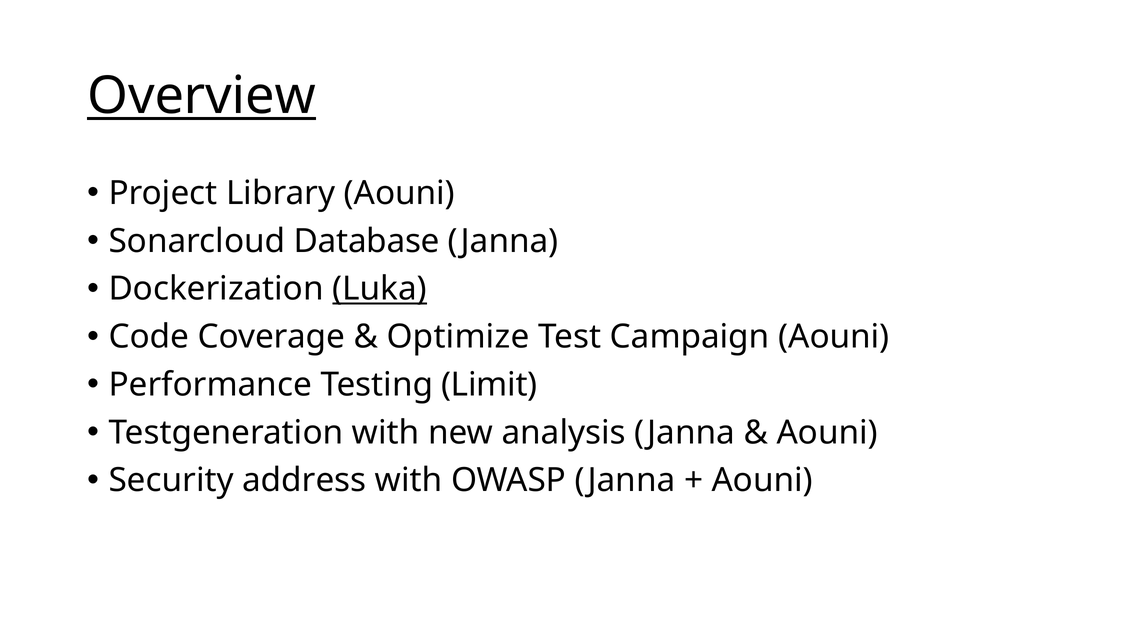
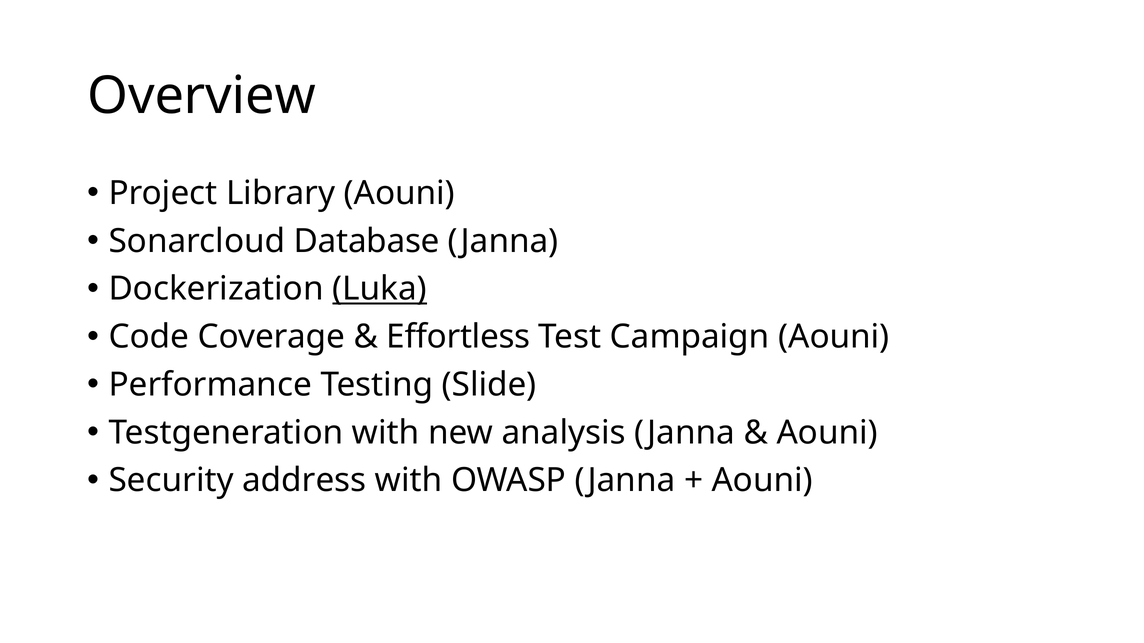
Overview underline: present -> none
Optimize: Optimize -> Effortless
Limit: Limit -> Slide
